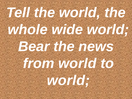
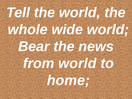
world at (68, 80): world -> home
